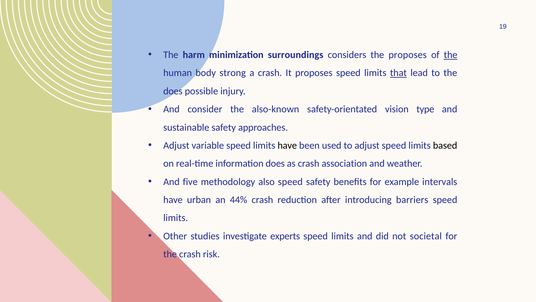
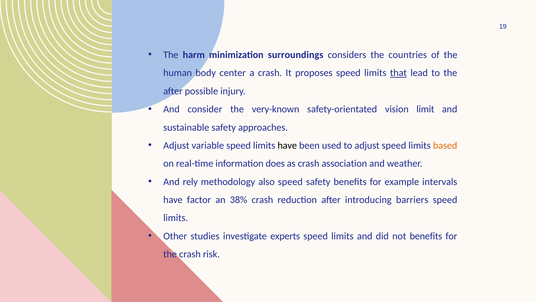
the proposes: proposes -> countries
the at (451, 55) underline: present -> none
strong: strong -> center
does at (173, 91): does -> after
also-known: also-known -> very-known
type: type -> limit
based colour: black -> orange
five: five -> rely
urban: urban -> factor
44%: 44% -> 38%
not societal: societal -> benefits
